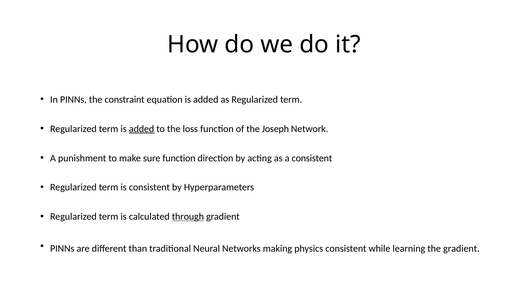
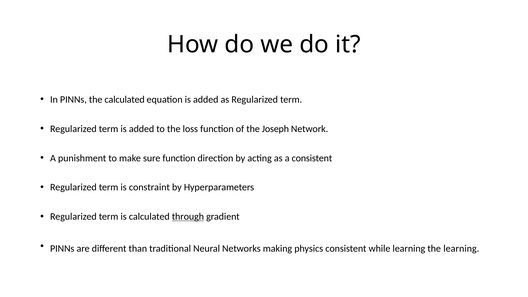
the constraint: constraint -> calculated
added at (142, 129) underline: present -> none
is consistent: consistent -> constraint
the gradient: gradient -> learning
